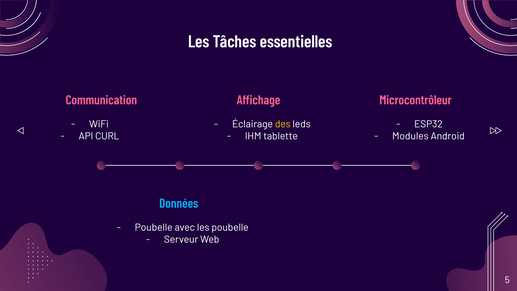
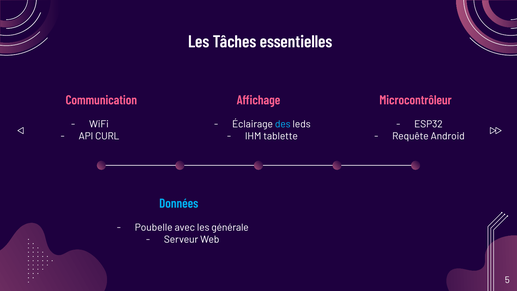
des colour: yellow -> light blue
Modules: Modules -> Requête
les poubelle: poubelle -> générale
